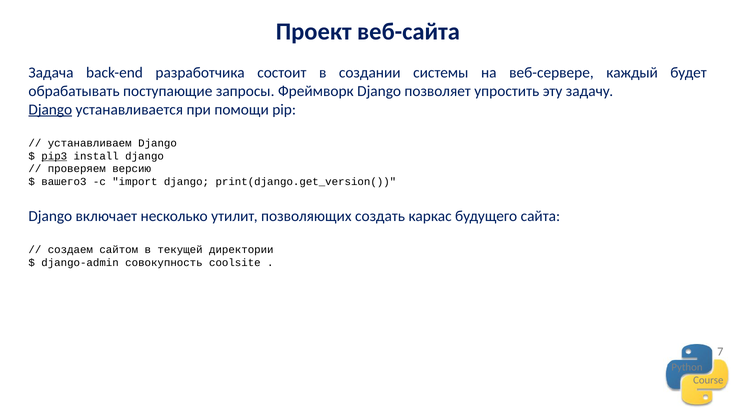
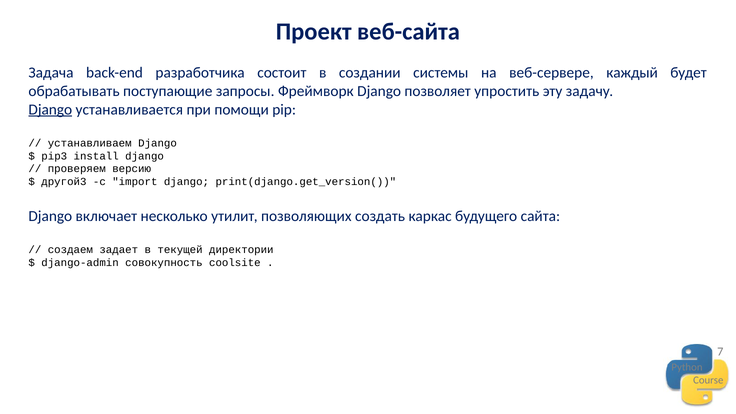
pip3 underline: present -> none
вашего3: вашего3 -> другой3
сайтом: сайтом -> задает
